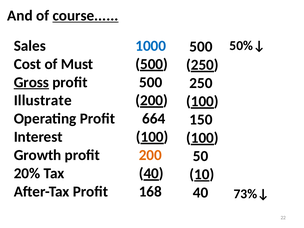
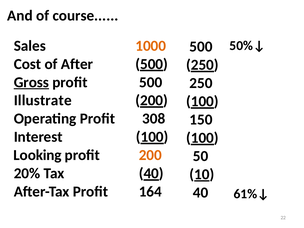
course underline: present -> none
1000 colour: blue -> orange
Must: Must -> After
664: 664 -> 308
Growth: Growth -> Looking
168: 168 -> 164
73%↓: 73%↓ -> 61%↓
